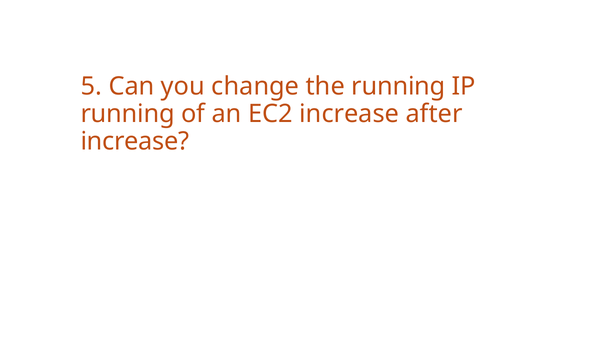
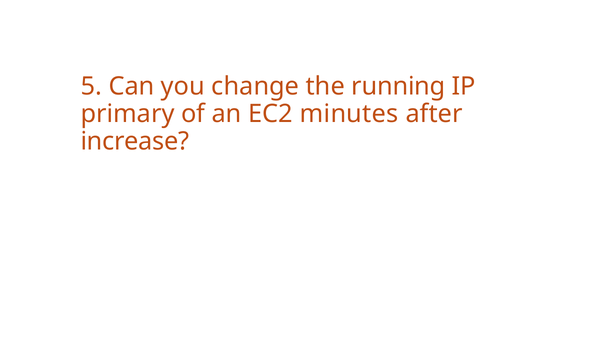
running at (128, 114): running -> primary
EC2 increase: increase -> minutes
